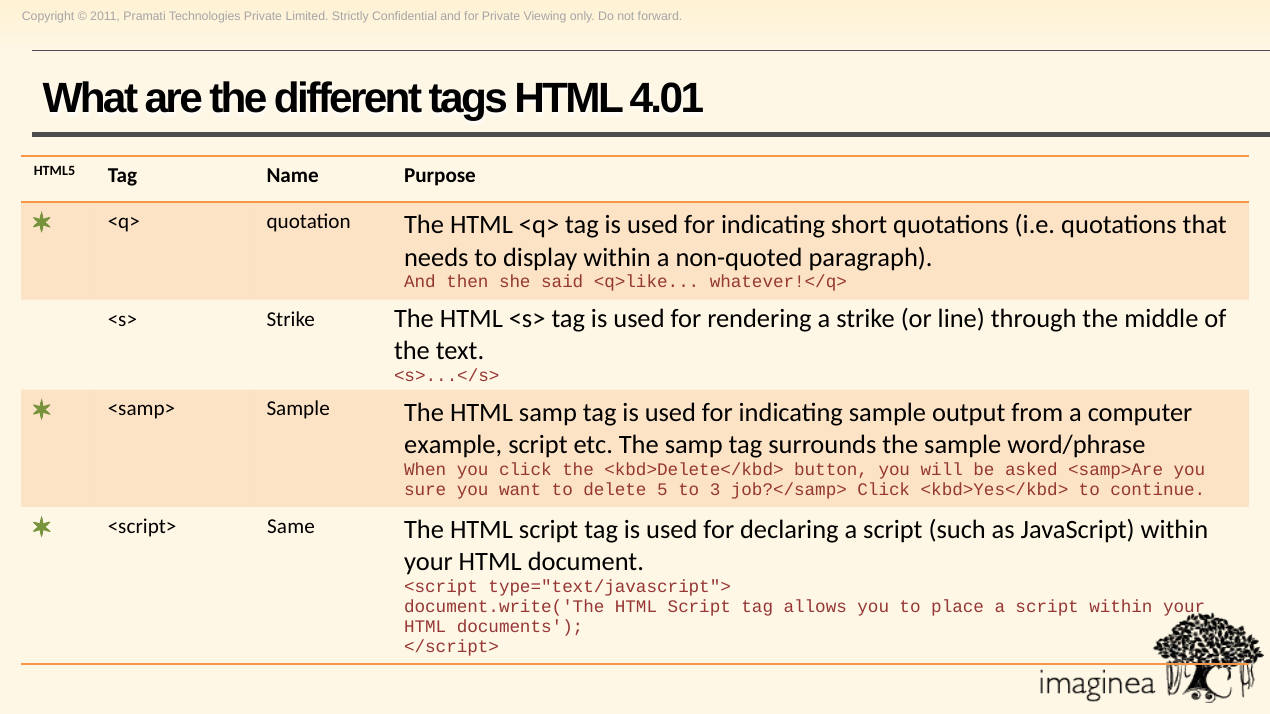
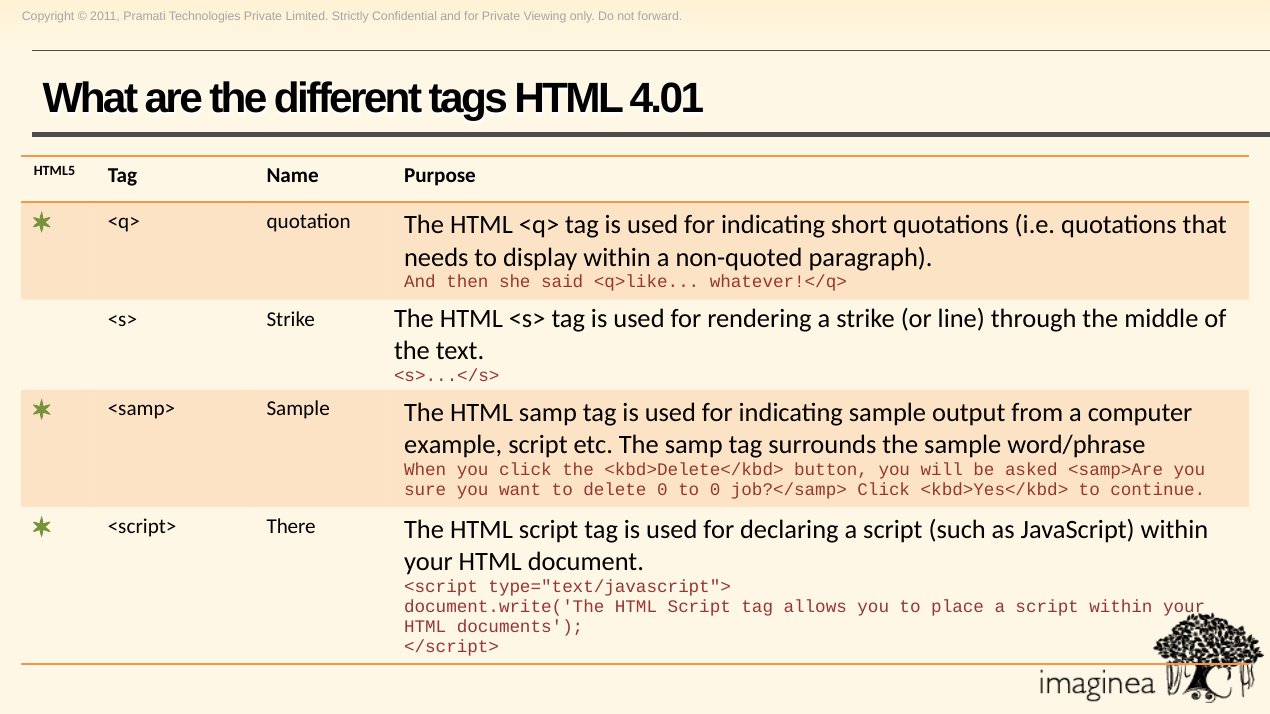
delete 5: 5 -> 0
to 3: 3 -> 0
Same: Same -> There
